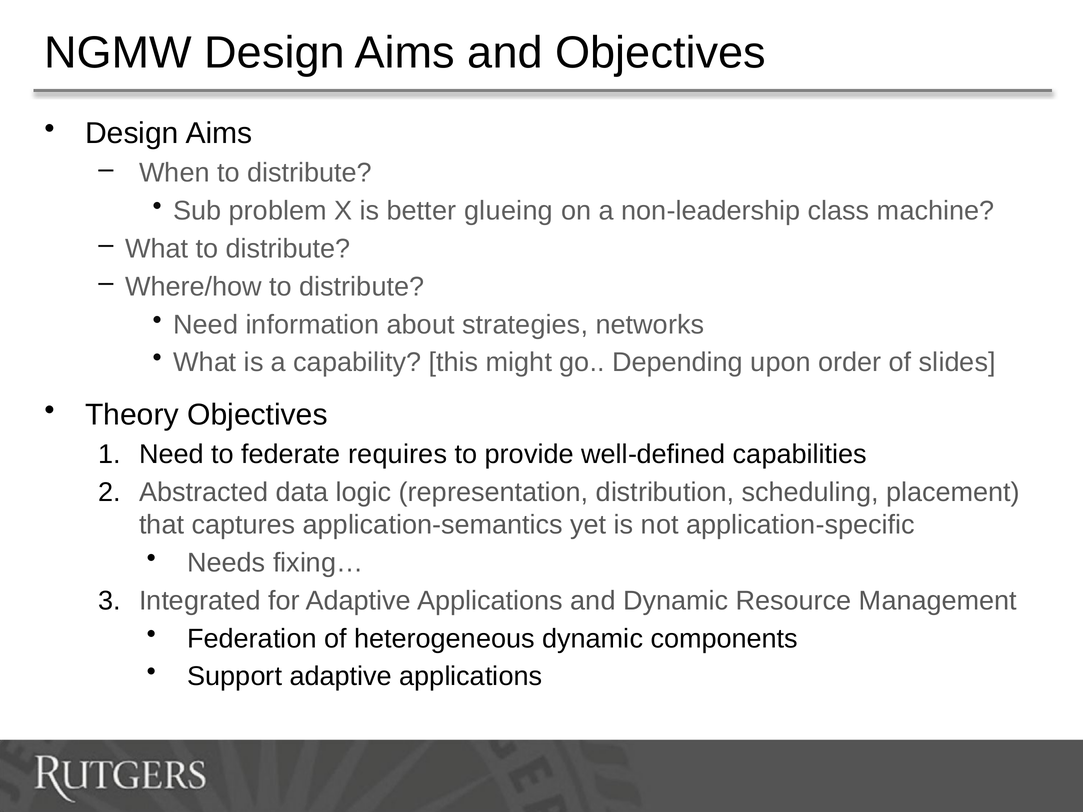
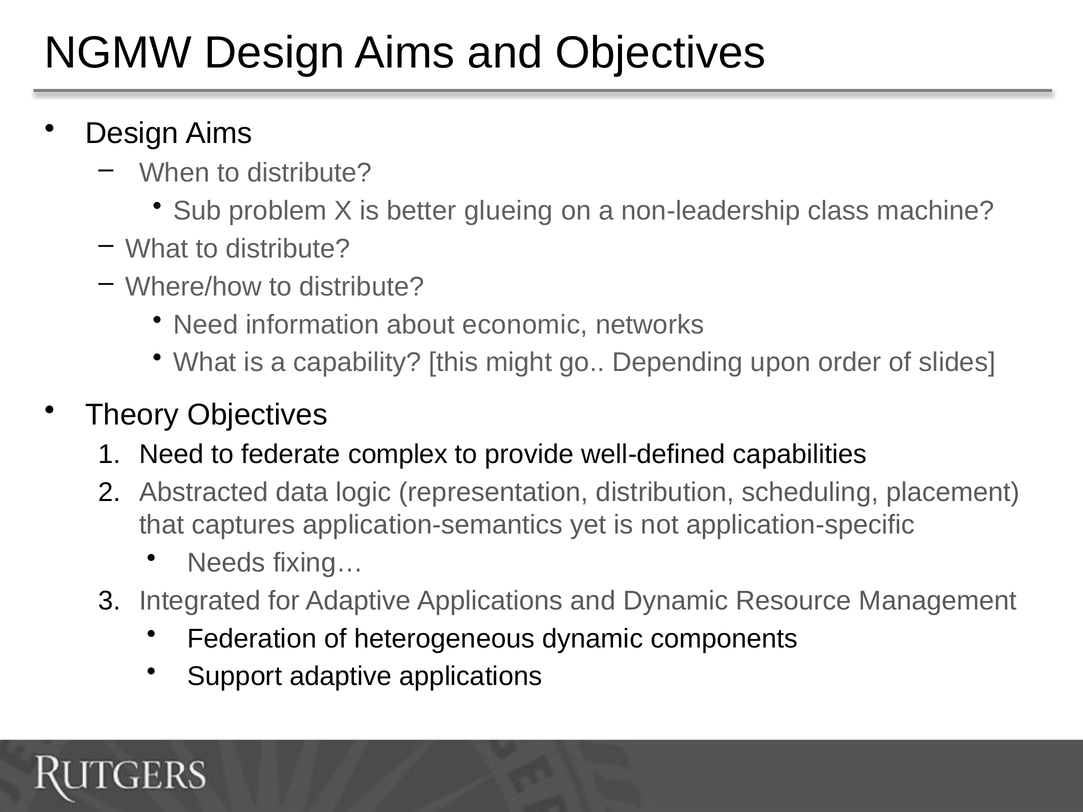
strategies: strategies -> economic
requires: requires -> complex
